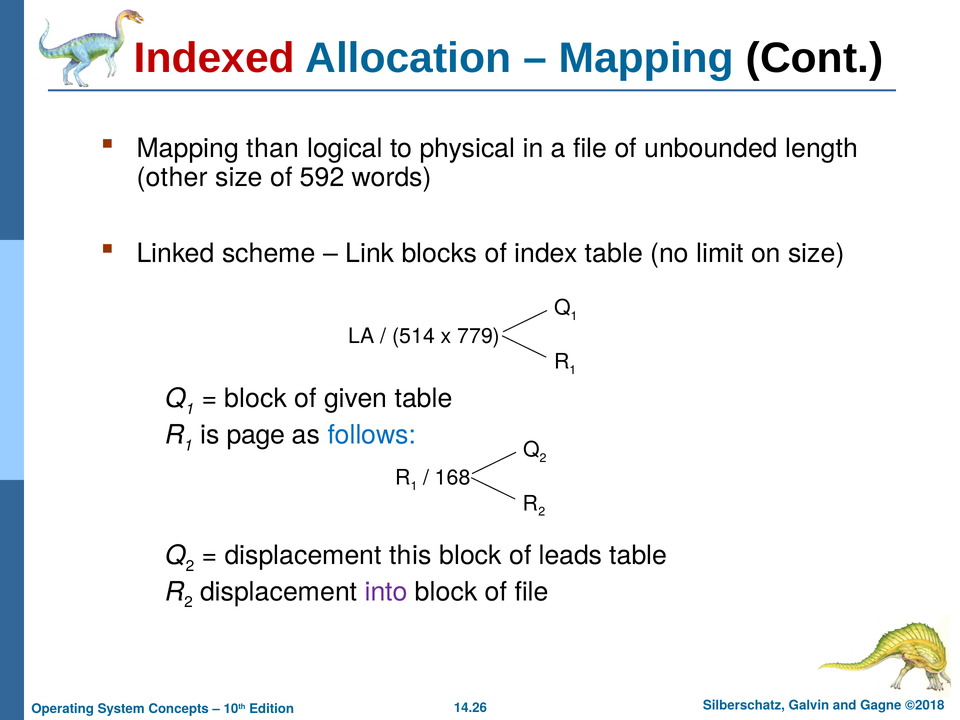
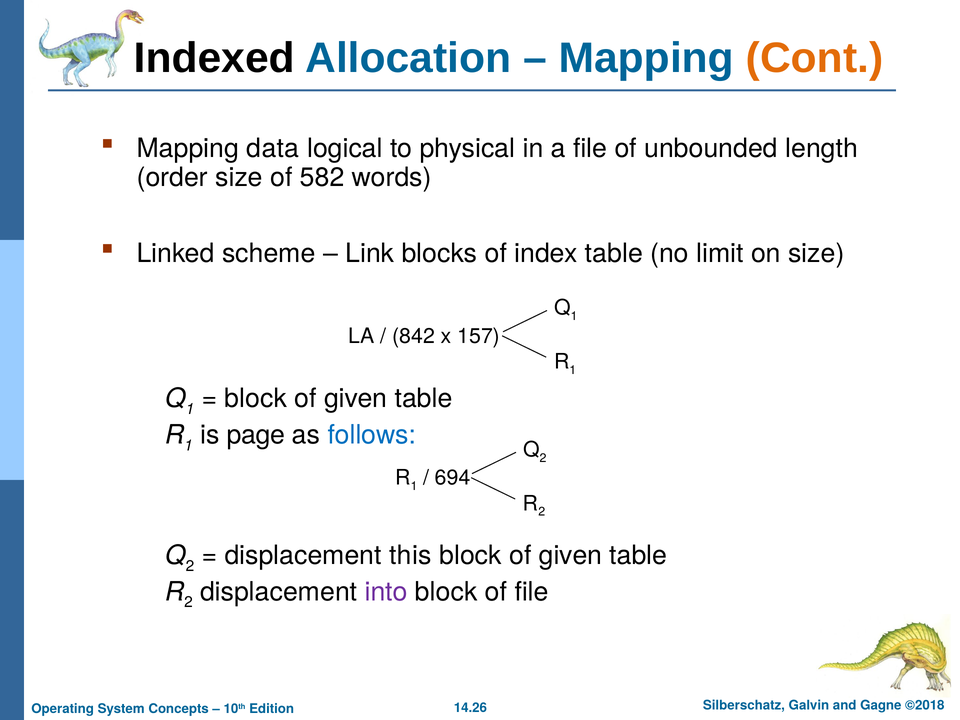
Indexed colour: red -> black
Cont colour: black -> orange
than: than -> data
other: other -> order
592: 592 -> 582
514: 514 -> 842
779: 779 -> 157
168: 168 -> 694
leads at (570, 556): leads -> given
